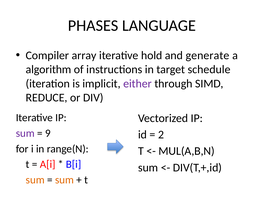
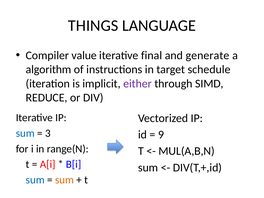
PHASES: PHASES -> THINGS
array: array -> value
hold: hold -> final
sum at (25, 133) colour: purple -> blue
9: 9 -> 3
2: 2 -> 9
sum at (35, 180) colour: orange -> blue
